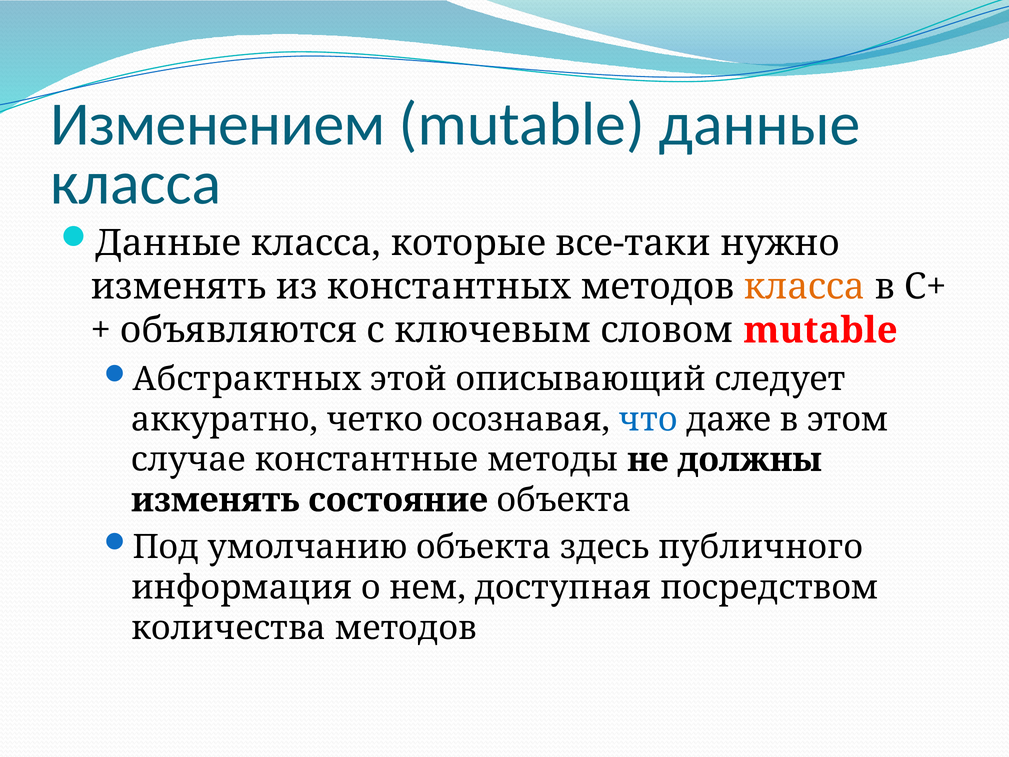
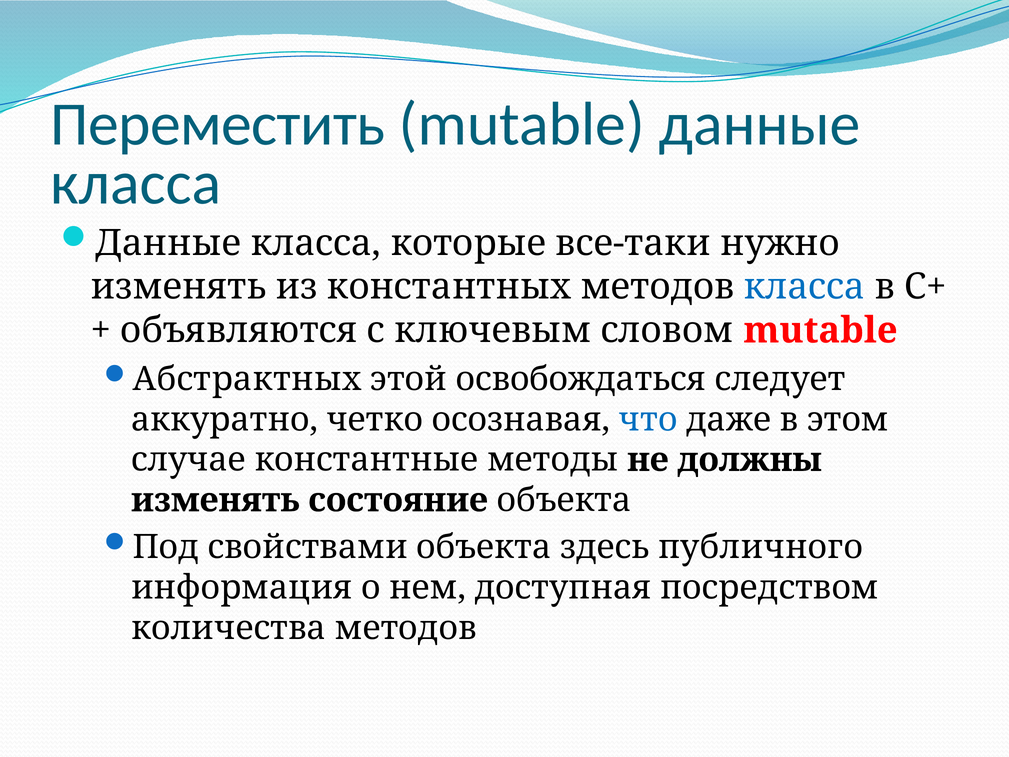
Изменением: Изменением -> Переместить
класса at (804, 287) colour: orange -> blue
описывающий: описывающий -> освобождаться
умолчанию: умолчанию -> свойствами
